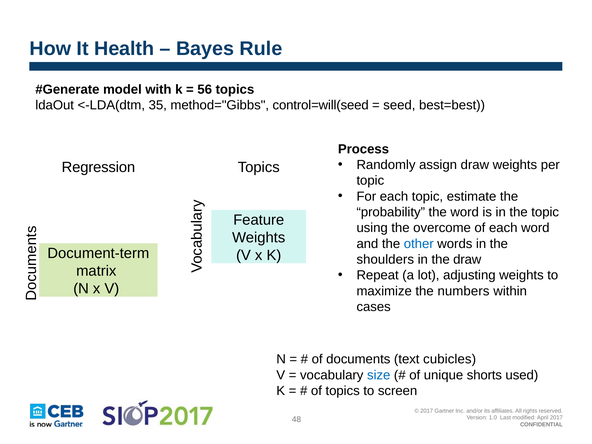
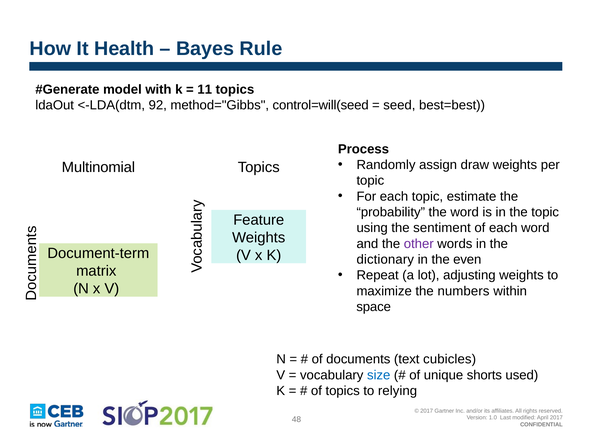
56: 56 -> 11
35: 35 -> 92
Regression: Regression -> Multinomial
overcome: overcome -> sentiment
other colour: blue -> purple
shoulders: shoulders -> dictionary
the draw: draw -> even
cases: cases -> space
screen: screen -> relying
